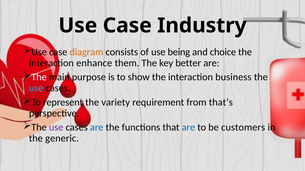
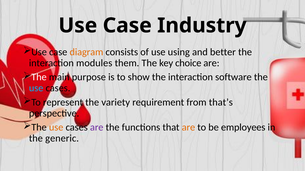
being: being -> using
choice: choice -> better
enhance: enhance -> modules
better: better -> choice
business: business -> software
use at (56, 128) colour: purple -> orange
are at (97, 128) colour: blue -> purple
are at (188, 128) colour: blue -> orange
customers: customers -> employees
